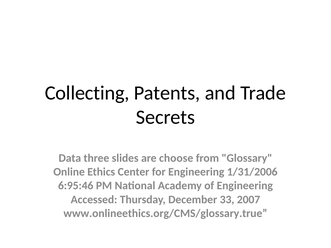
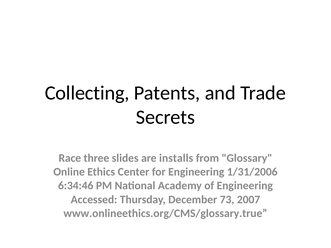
Data: Data -> Race
choose: choose -> installs
6:95:46: 6:95:46 -> 6:34:46
33: 33 -> 73
